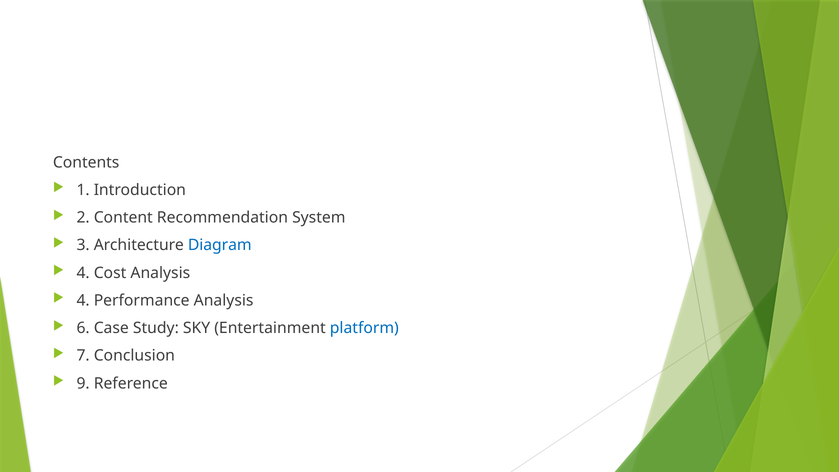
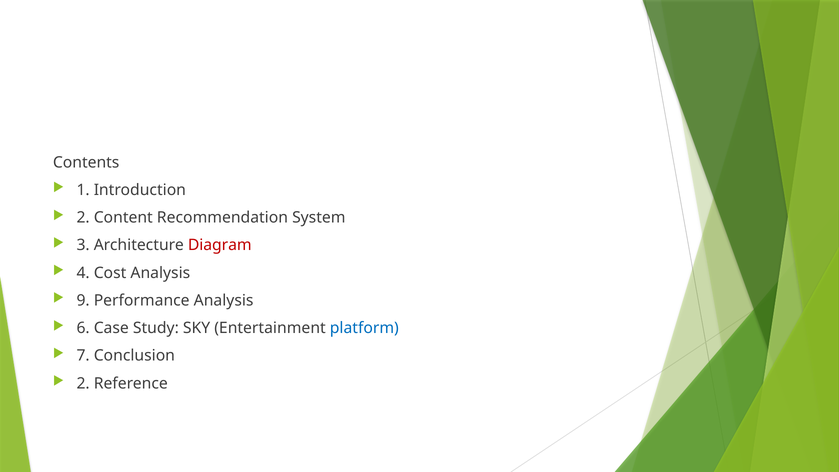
Diagram colour: blue -> red
4 at (83, 300): 4 -> 9
9 at (83, 383): 9 -> 2
